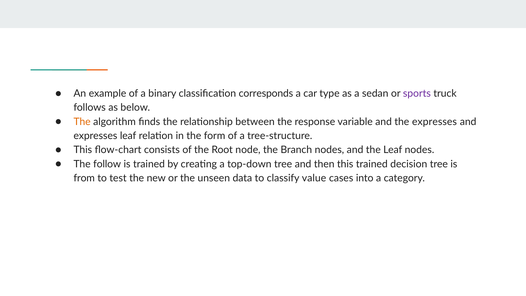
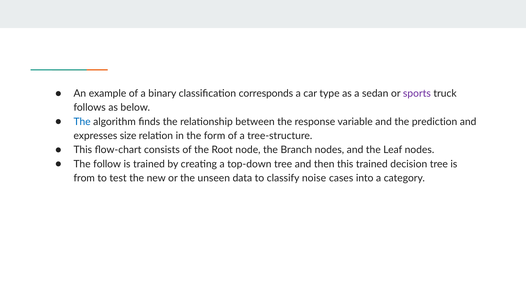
The at (82, 122) colour: orange -> blue
the expresses: expresses -> prediction
expresses leaf: leaf -> size
value: value -> noise
